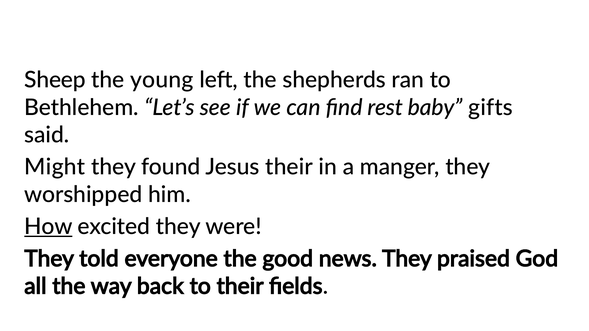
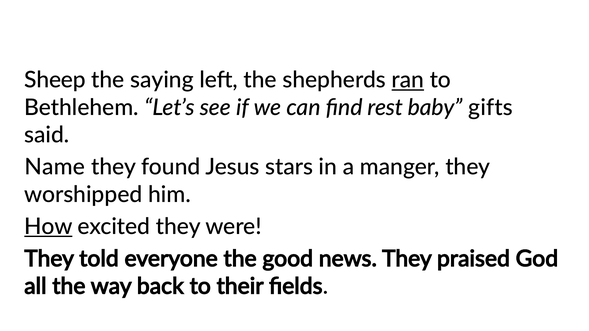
young: young -> saying
ran underline: none -> present
Might: Might -> Name
Jesus their: their -> stars
